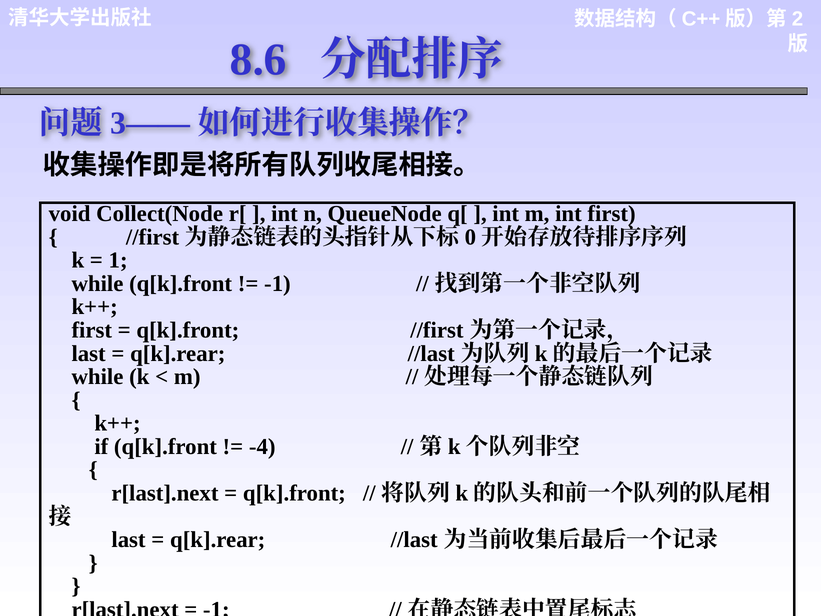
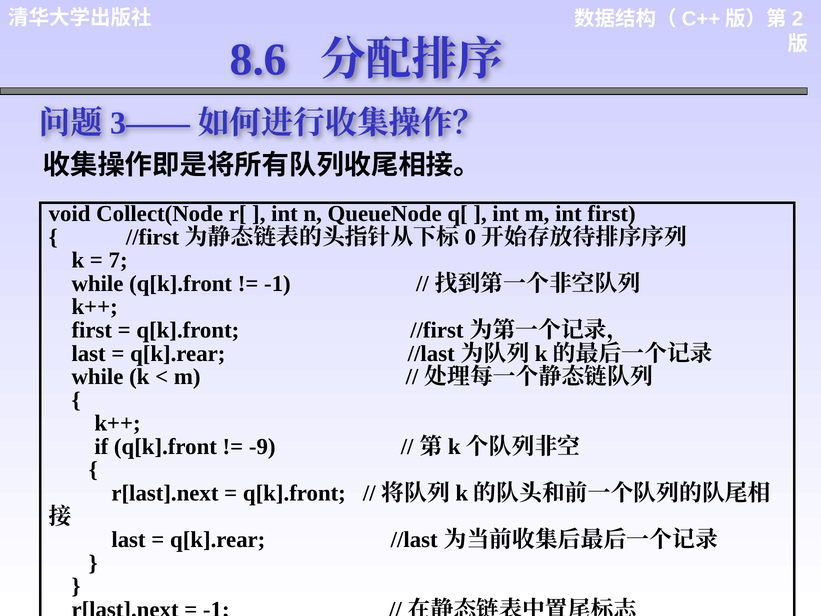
1: 1 -> 7
-4: -4 -> -9
